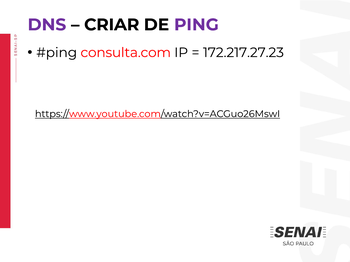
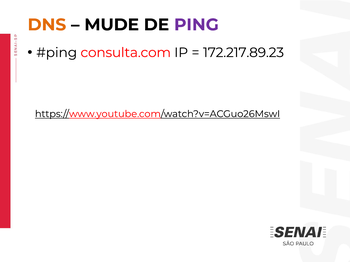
DNS colour: purple -> orange
CRIAR: CRIAR -> MUDE
172.217.27.23: 172.217.27.23 -> 172.217.89.23
